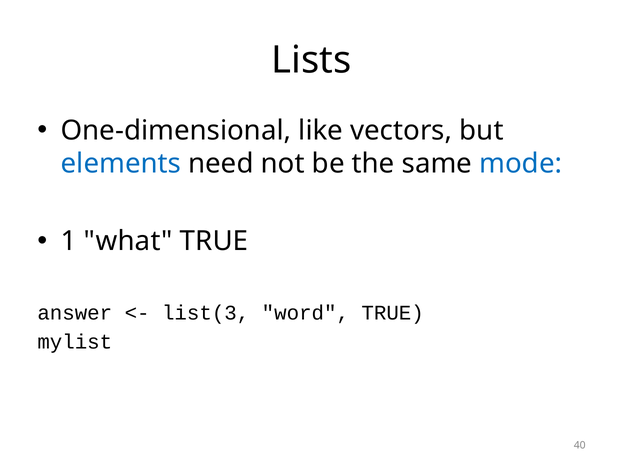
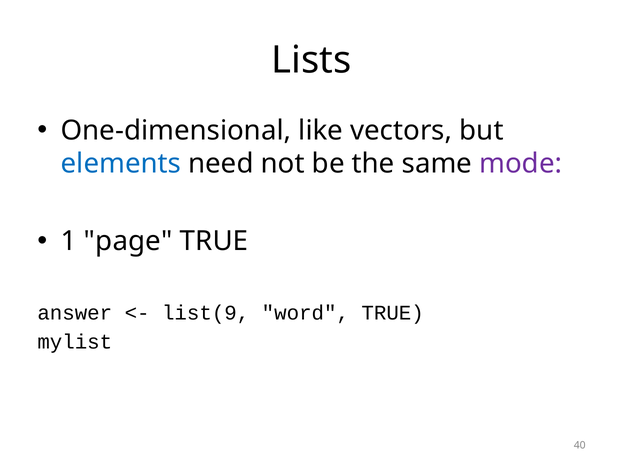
mode colour: blue -> purple
what: what -> page
list(3: list(3 -> list(9
